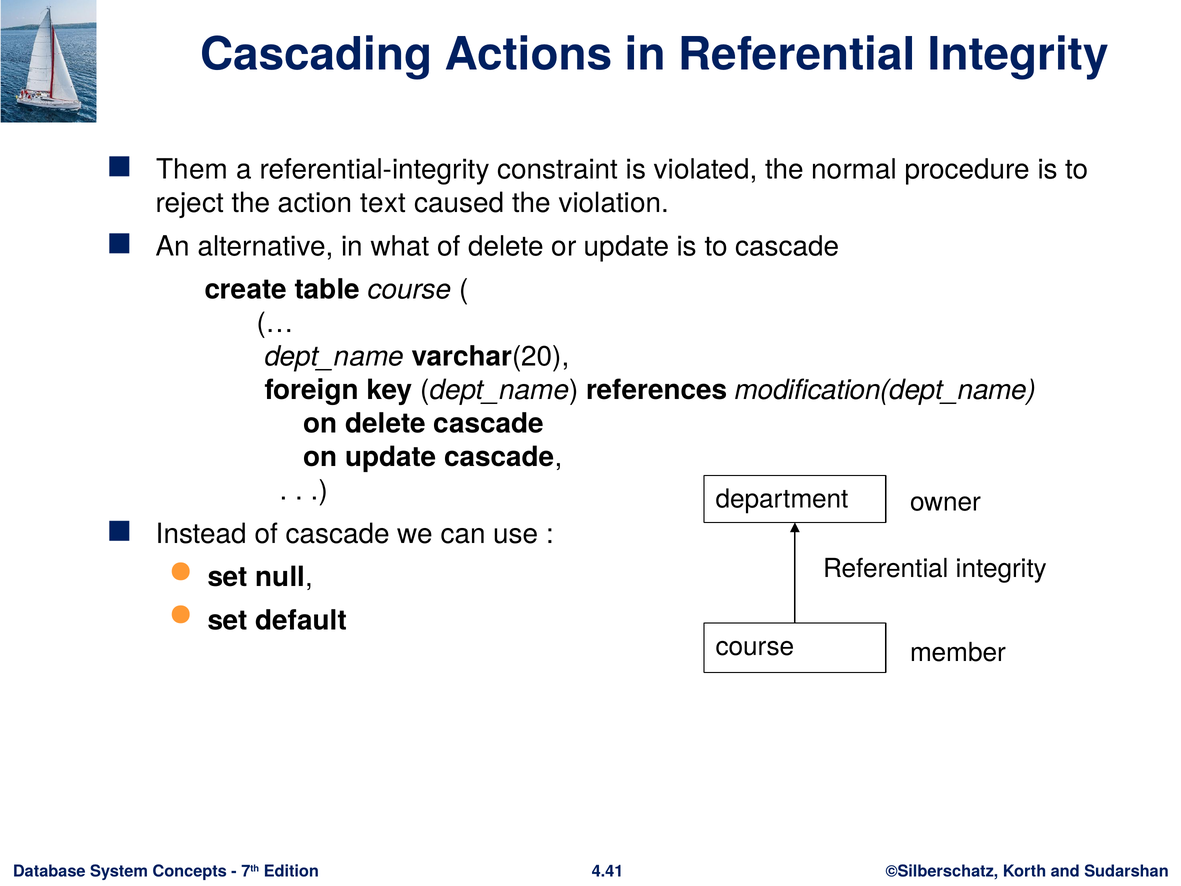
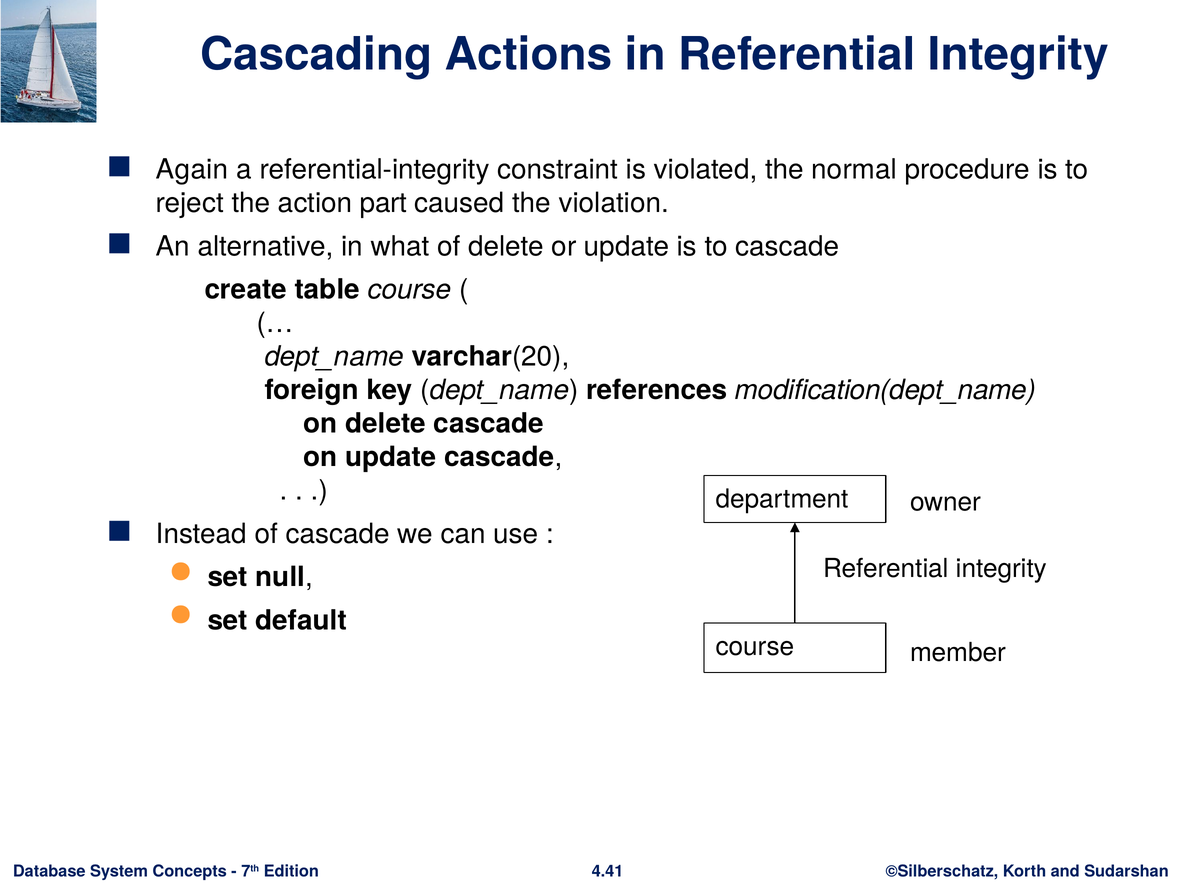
Them: Them -> Again
text: text -> part
